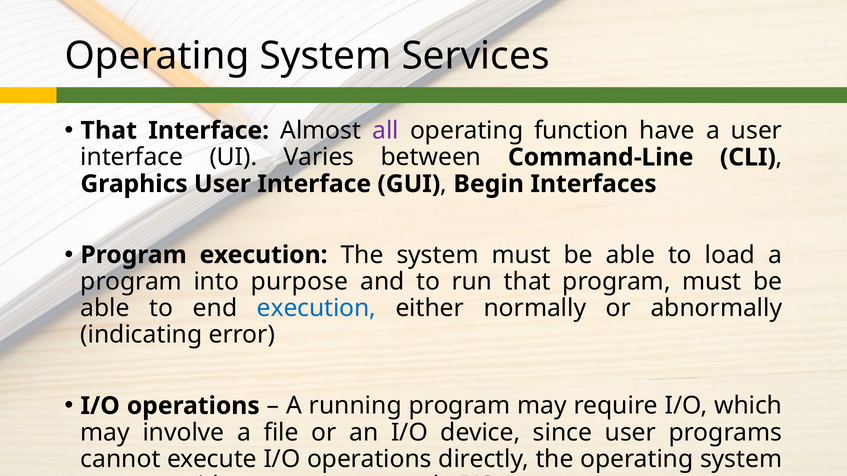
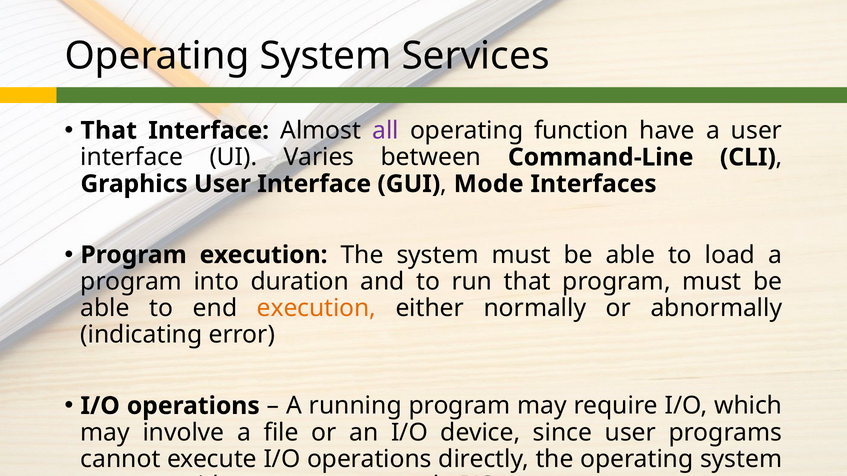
Begin: Begin -> Mode
purpose: purpose -> duration
execution at (316, 308) colour: blue -> orange
